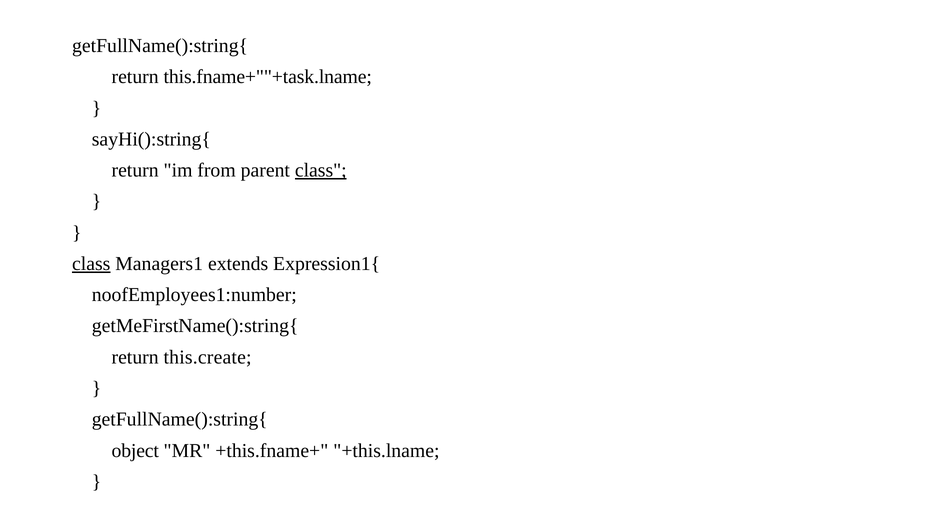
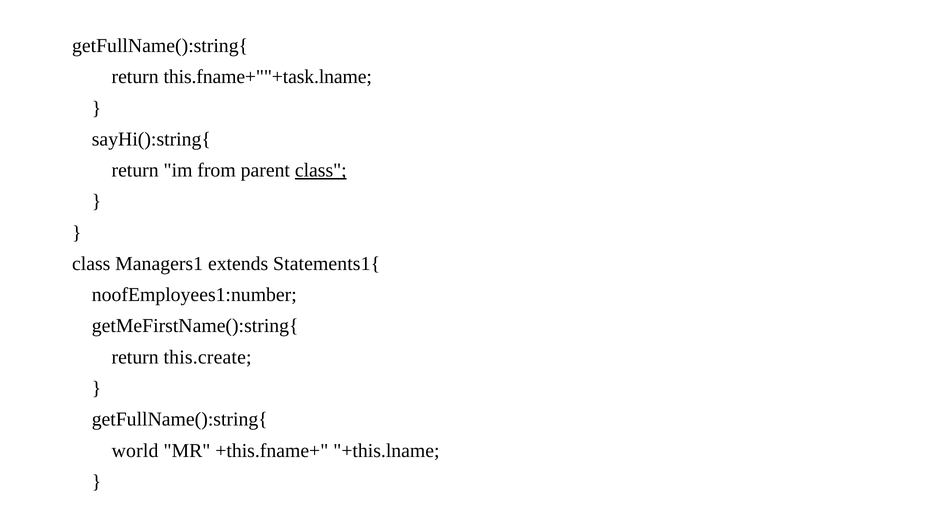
class at (91, 264) underline: present -> none
Expression1{: Expression1{ -> Statements1{
object: object -> world
